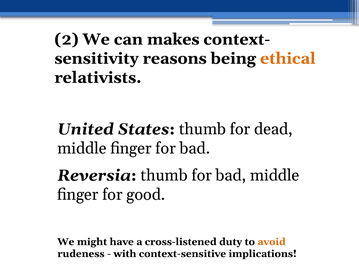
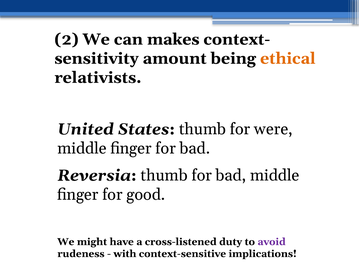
reasons: reasons -> amount
dead: dead -> were
avoid colour: orange -> purple
